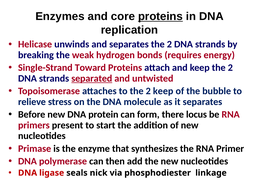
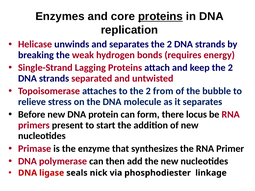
Toward: Toward -> Lagging
separated underline: present -> none
2 keep: keep -> from
